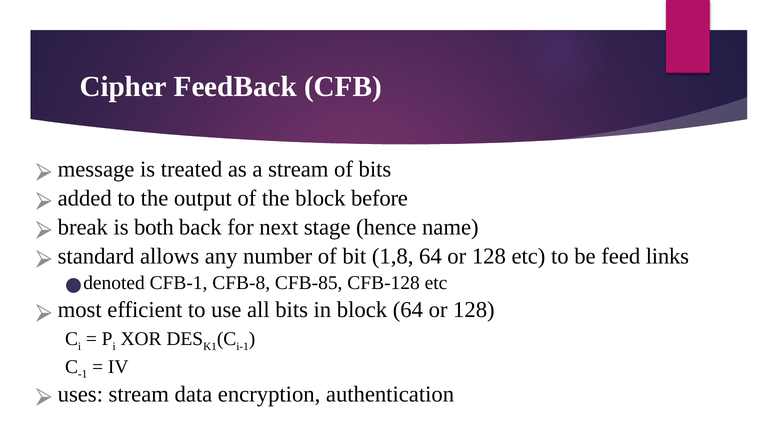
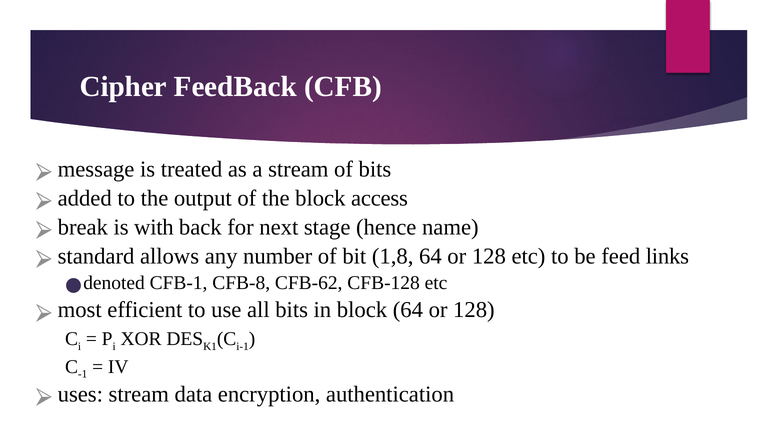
before: before -> access
both: both -> with
CFB-85: CFB-85 -> CFB-62
